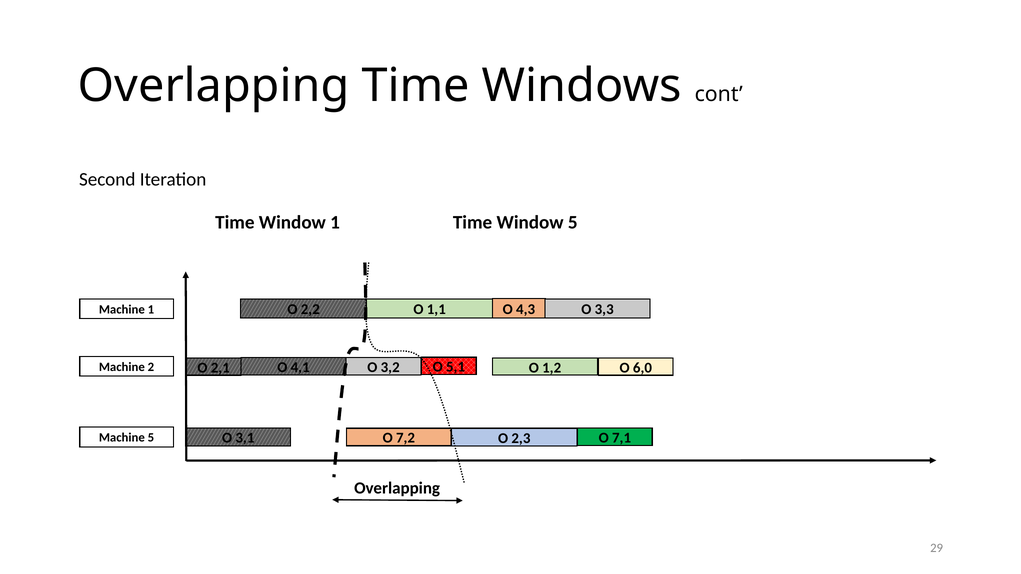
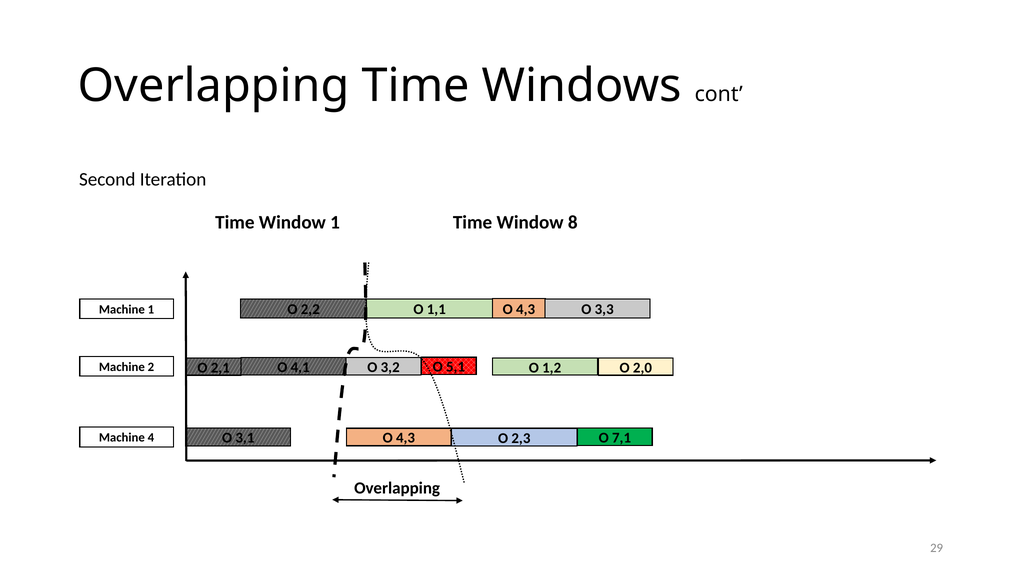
Window 5: 5 -> 8
6,0: 6,0 -> 2,0
7,2 at (406, 438): 7,2 -> 4,3
Machine 5: 5 -> 4
